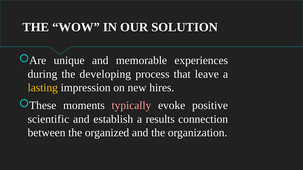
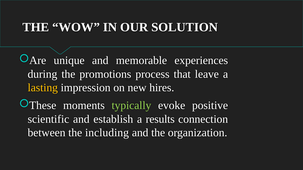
developing: developing -> promotions
typically colour: pink -> light green
organized: organized -> including
